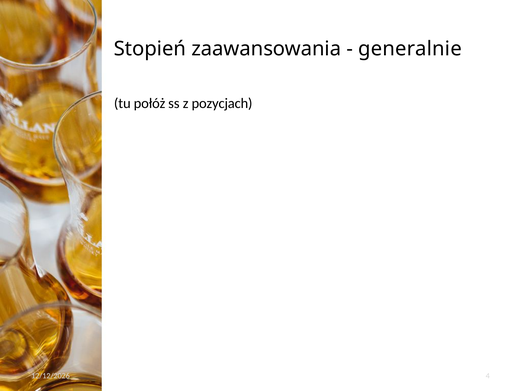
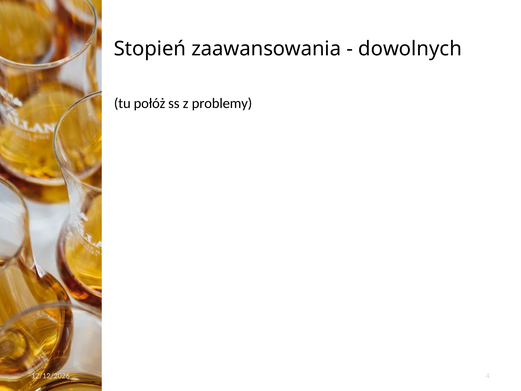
generalnie: generalnie -> dowolnych
pozycjach: pozycjach -> problemy
